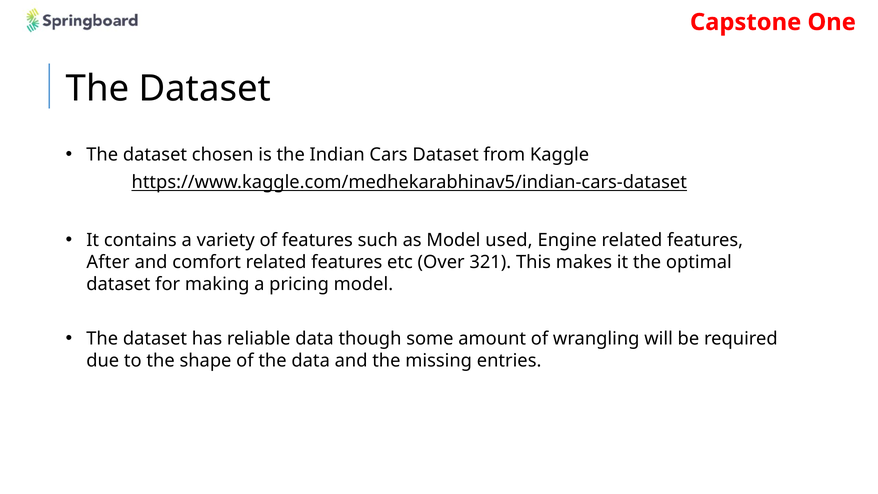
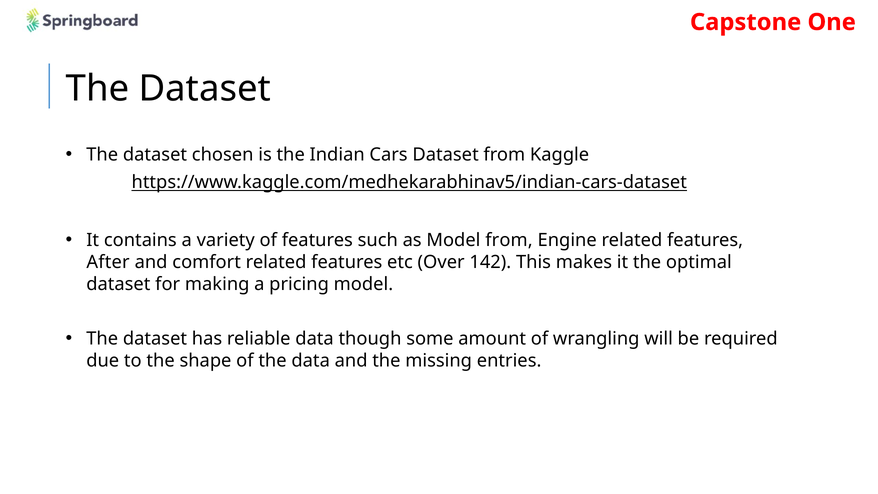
Model used: used -> from
321: 321 -> 142
